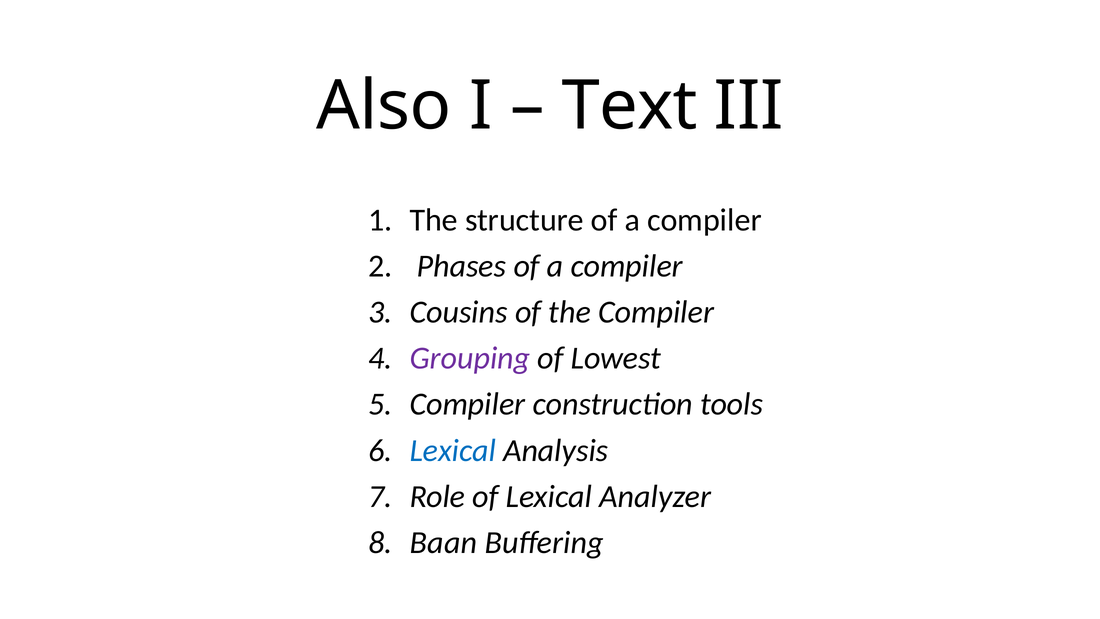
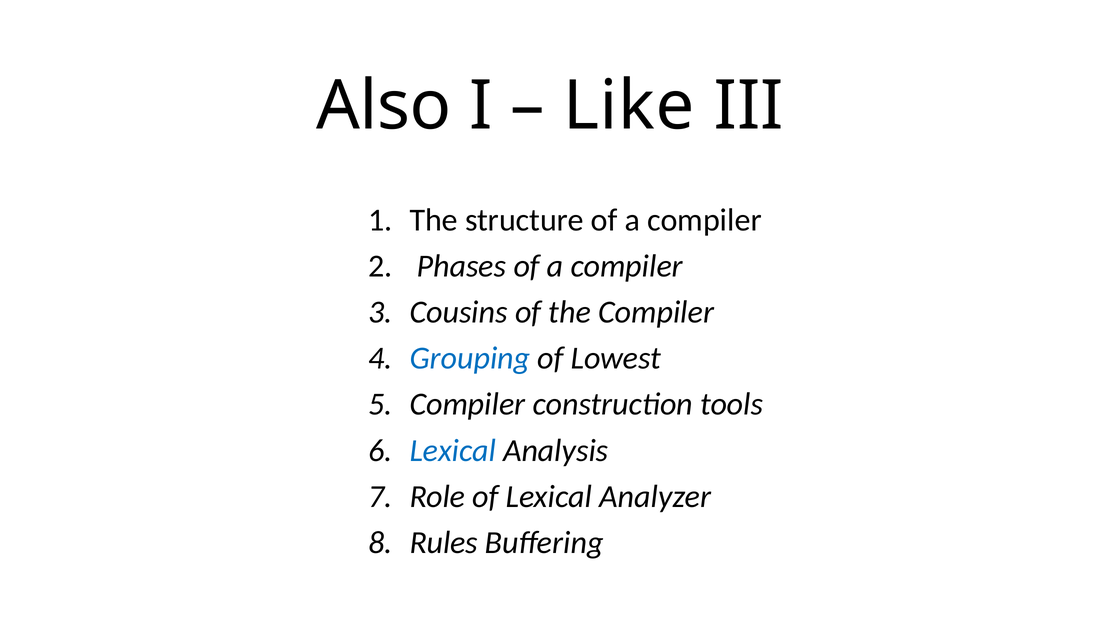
Text: Text -> Like
Grouping colour: purple -> blue
Baan: Baan -> Rules
